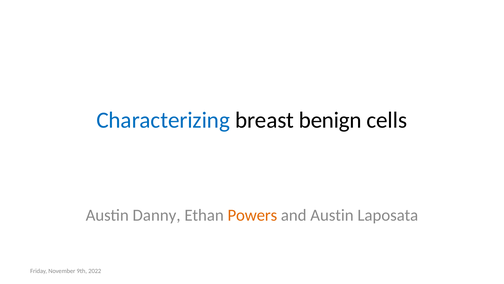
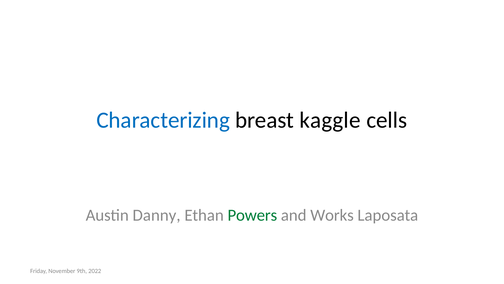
benign: benign -> kaggle
Powers colour: orange -> green
and Austin: Austin -> Works
